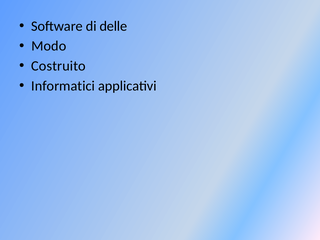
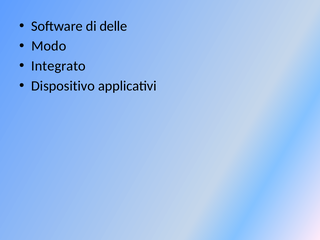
Costruito: Costruito -> Integrato
Informatici: Informatici -> Dispositivo
